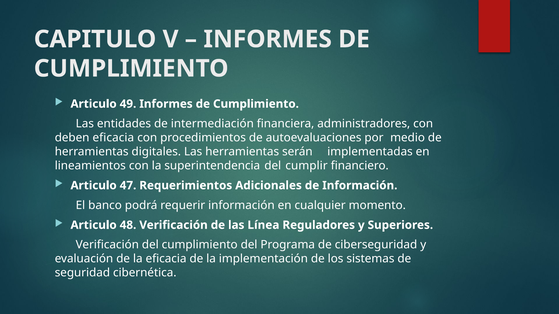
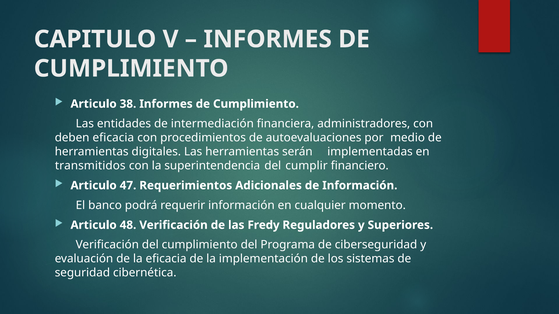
49: 49 -> 38
lineamientos: lineamientos -> transmitidos
Línea: Línea -> Fredy
